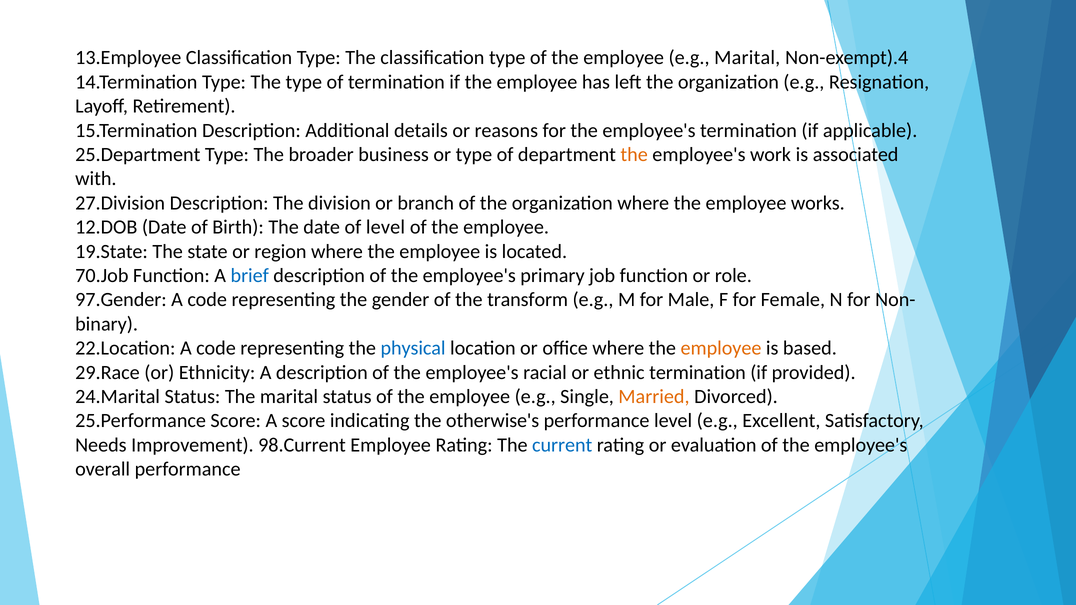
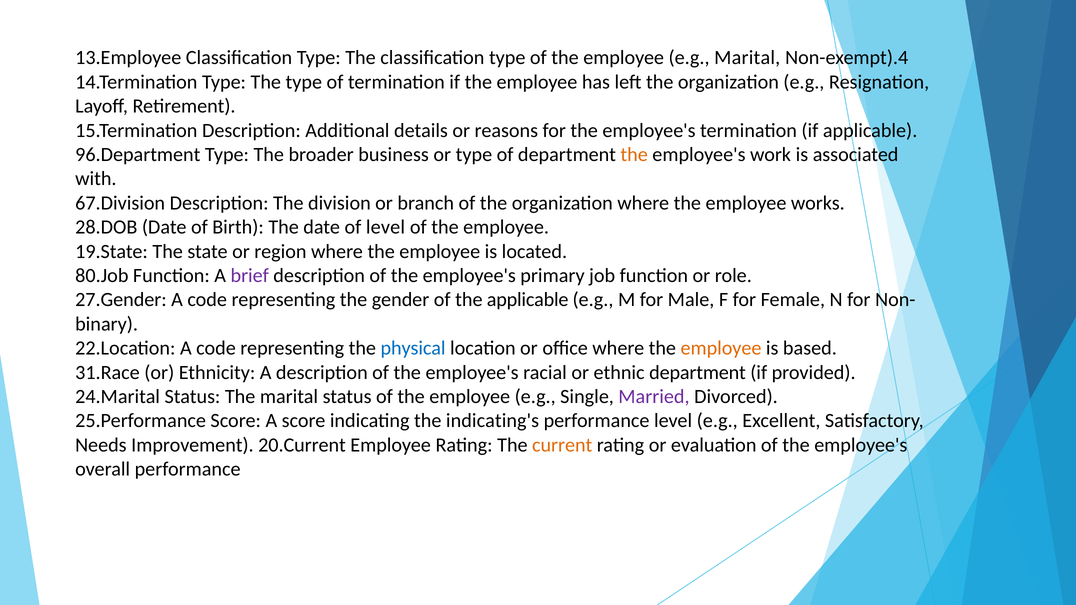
25.Department: 25.Department -> 96.Department
27.Division: 27.Division -> 67.Division
12.DOB: 12.DOB -> 28.DOB
70.Job: 70.Job -> 80.Job
brief colour: blue -> purple
97.Gender: 97.Gender -> 27.Gender
the transform: transform -> applicable
29.Race: 29.Race -> 31.Race
ethnic termination: termination -> department
Married colour: orange -> purple
otherwise's: otherwise's -> indicating's
98.Current: 98.Current -> 20.Current
current colour: blue -> orange
